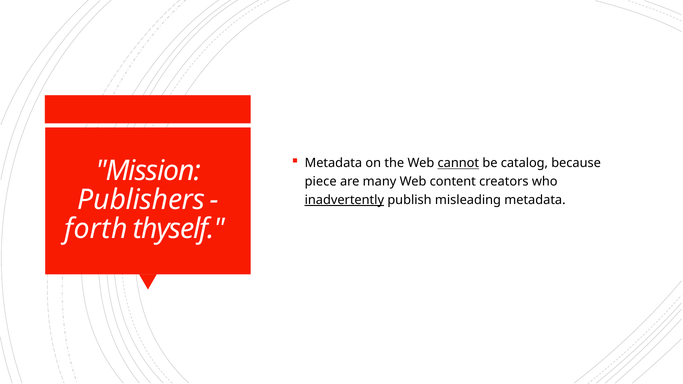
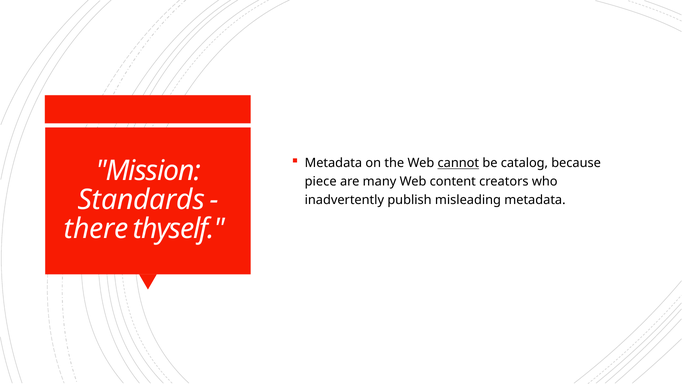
Publishers: Publishers -> Standards
inadvertently underline: present -> none
forth: forth -> there
